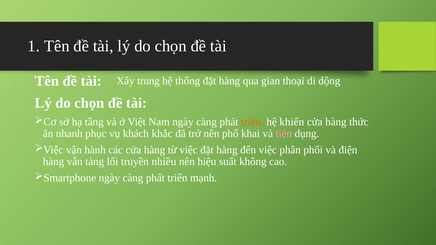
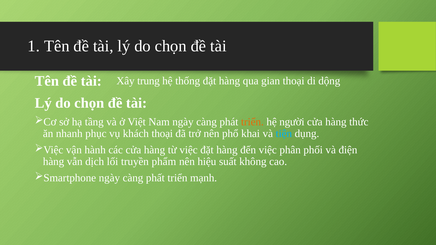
khiến: khiến -> người
khách khắc: khắc -> thoại
tiện colour: pink -> light blue
tảng: tảng -> dịch
nhiều: nhiều -> phẩm
